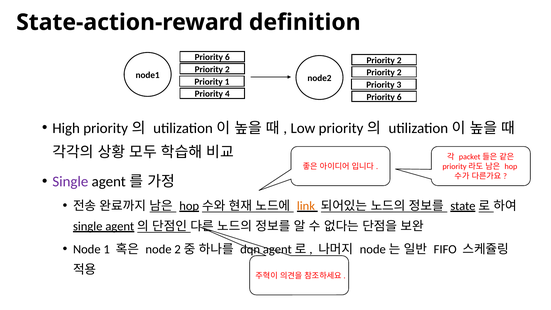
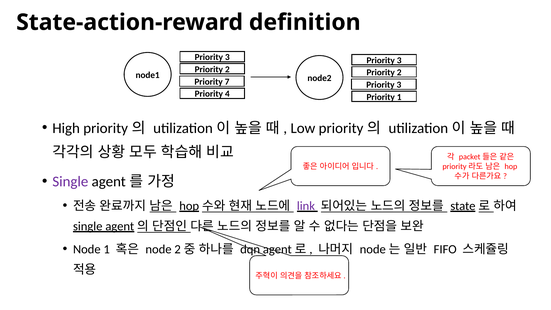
6 at (227, 57): 6 -> 3
2 at (399, 60): 2 -> 3
Priority 1: 1 -> 7
6 at (399, 97): 6 -> 1
link colour: orange -> purple
